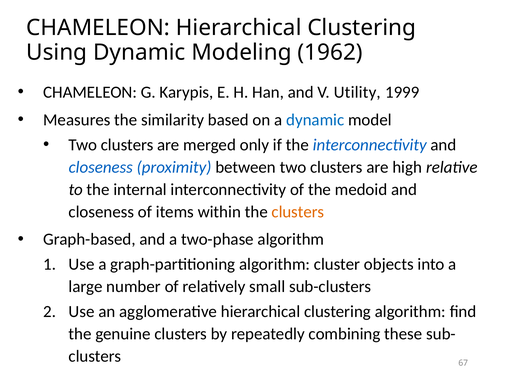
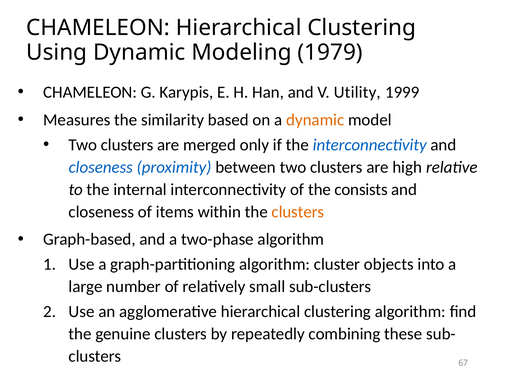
1962: 1962 -> 1979
dynamic at (315, 120) colour: blue -> orange
medoid: medoid -> consists
